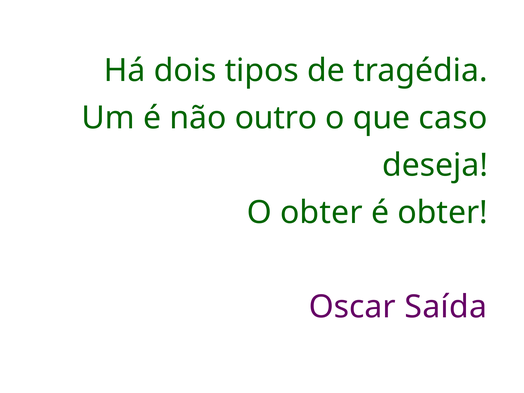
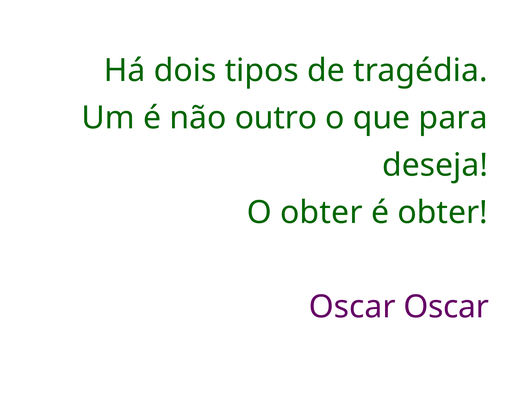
caso: caso -> para
Oscar Saída: Saída -> Oscar
